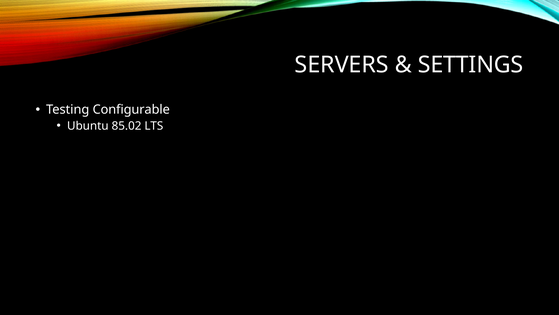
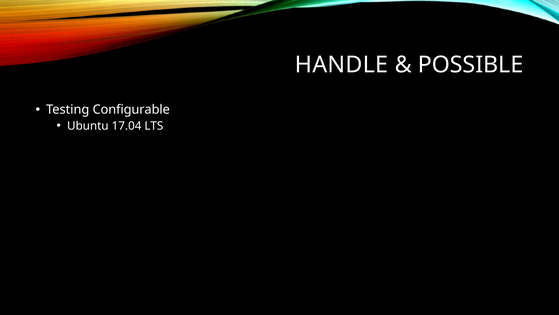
SERVERS: SERVERS -> HANDLE
SETTINGS: SETTINGS -> POSSIBLE
85.02: 85.02 -> 17.04
